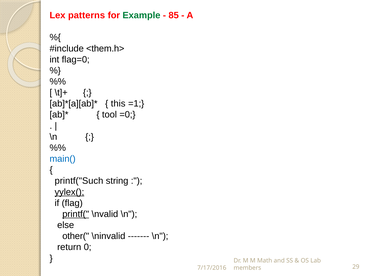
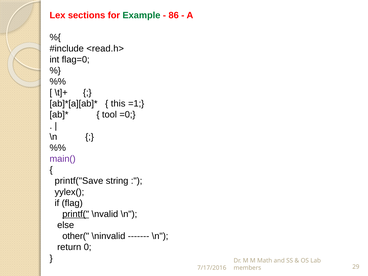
patterns: patterns -> sections
85: 85 -> 86
<them.h>: <them.h> -> <read.h>
main( colour: blue -> purple
printf("Such: printf("Such -> printf("Save
yylex( underline: present -> none
